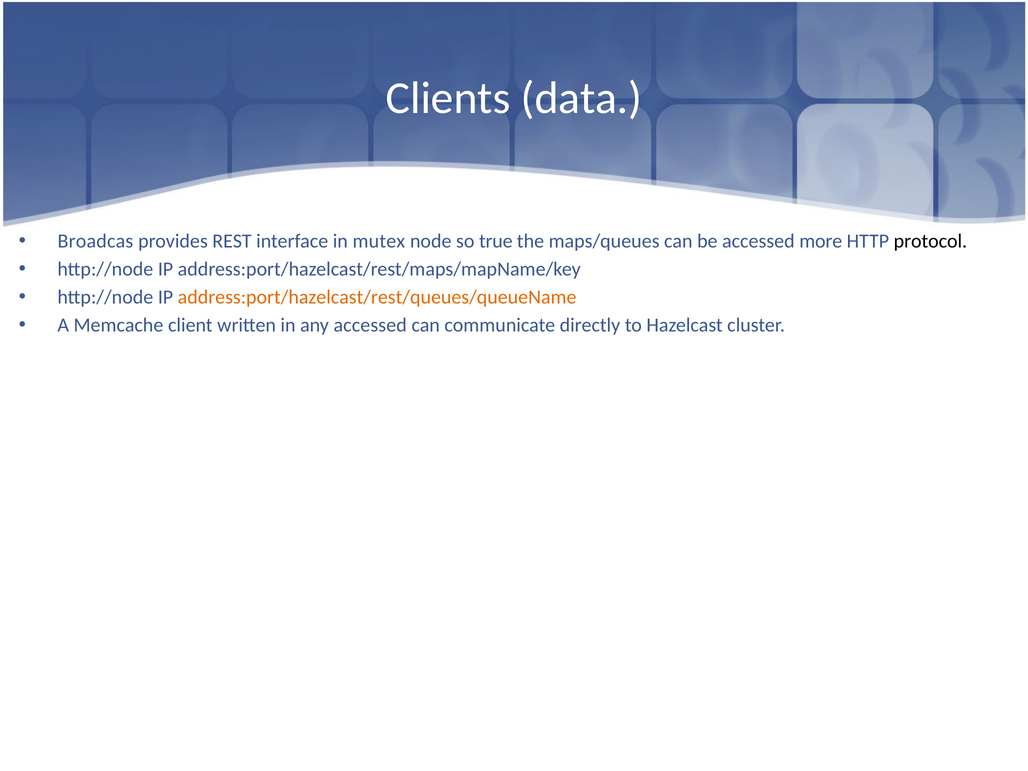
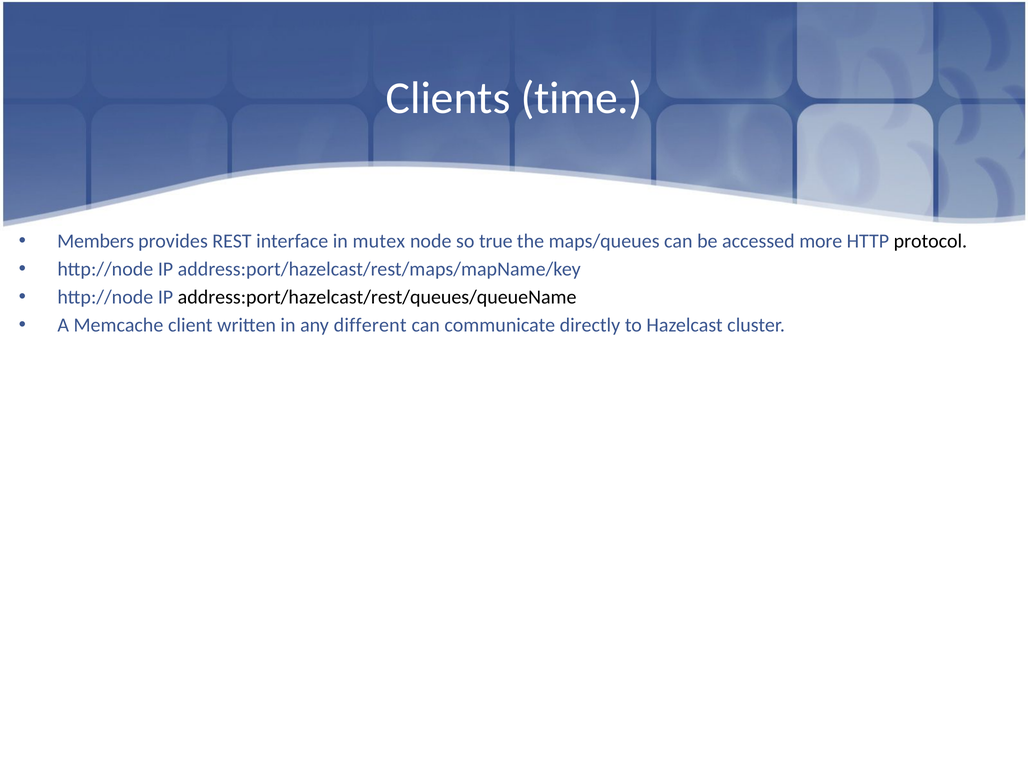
data: data -> time
Broadcas: Broadcas -> Members
address:port/hazelcast/rest/queues/queueName colour: orange -> black
any accessed: accessed -> different
